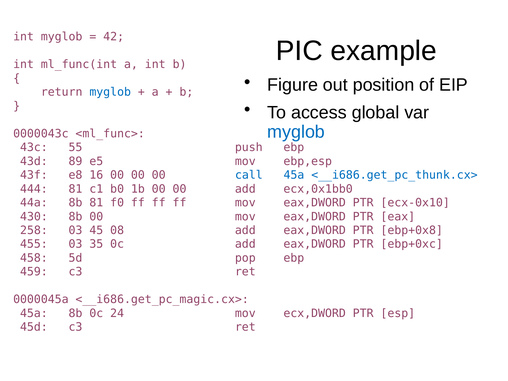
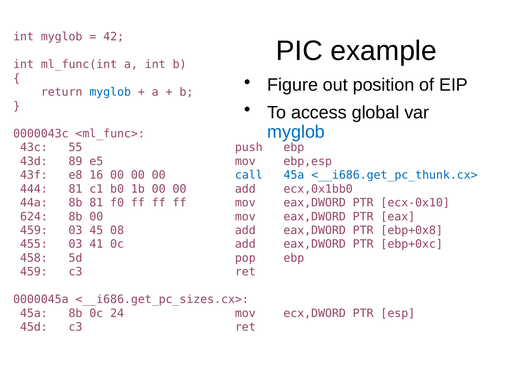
430: 430 -> 624
258 at (34, 230): 258 -> 459
35: 35 -> 41
<__i686.get_pc_magic.cx>: <__i686.get_pc_magic.cx> -> <__i686.get_pc_sizes.cx>
